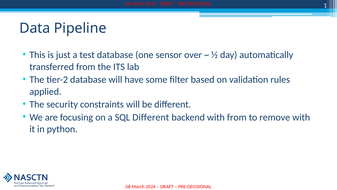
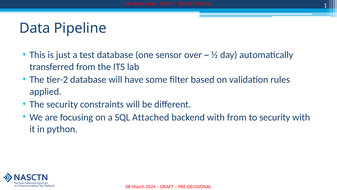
SQL Different: Different -> Attached
to remove: remove -> security
